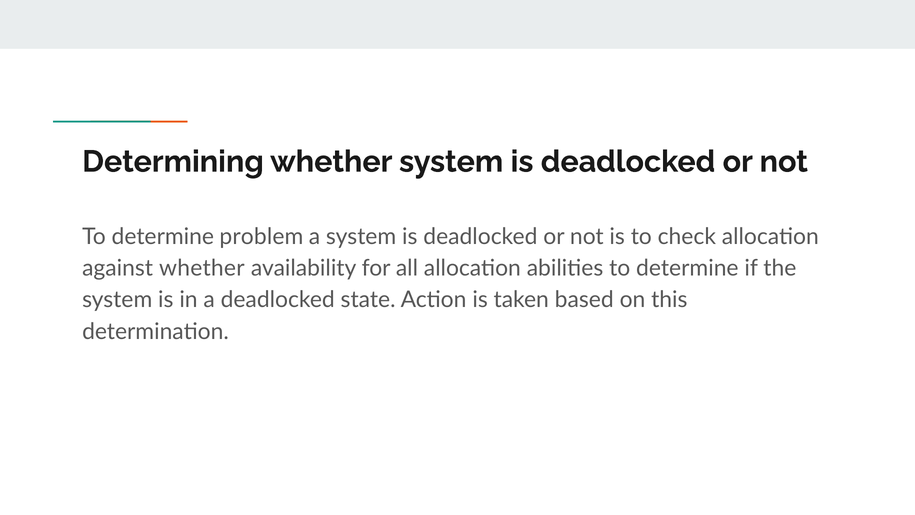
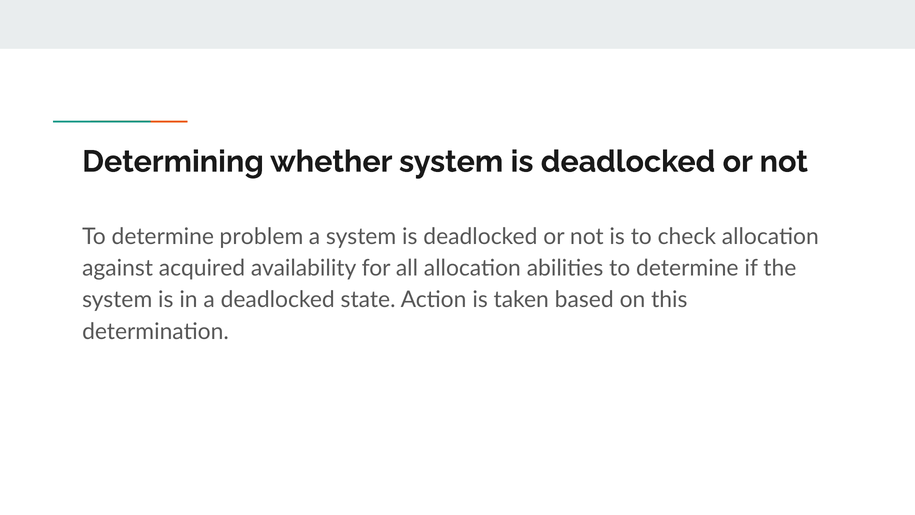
against whether: whether -> acquired
